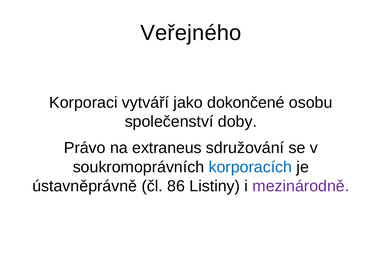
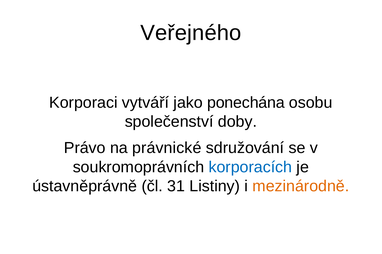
dokončené: dokončené -> ponechána
extraneus: extraneus -> právnické
86: 86 -> 31
mezinárodně colour: purple -> orange
